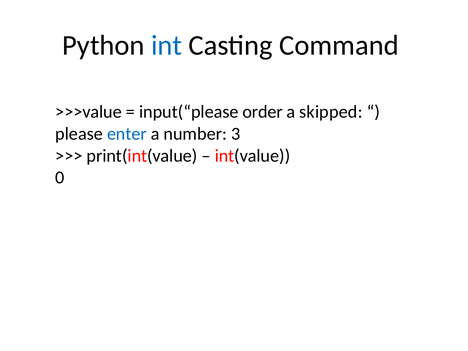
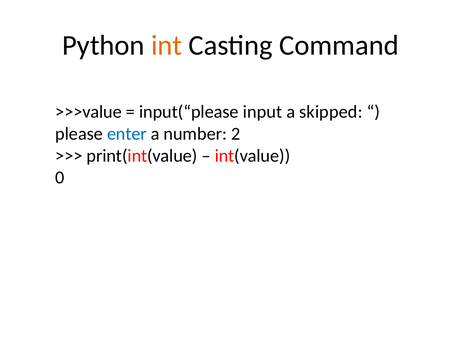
int colour: blue -> orange
order: order -> input
3: 3 -> 2
